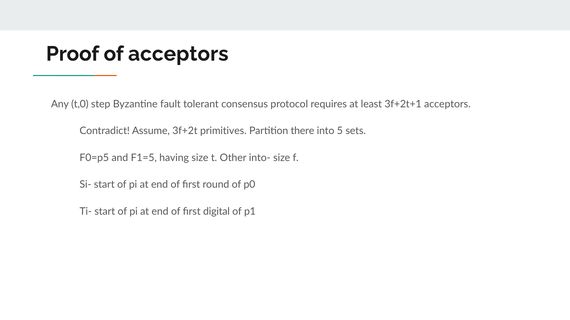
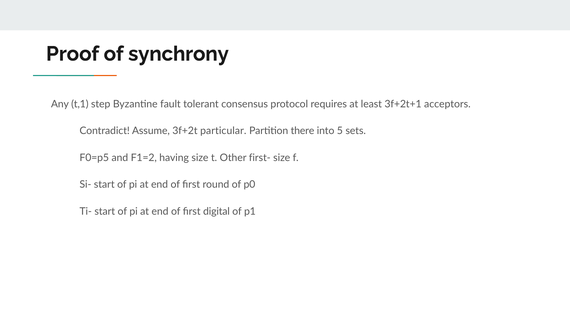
of acceptors: acceptors -> synchrony
t,0: t,0 -> t,1
primitives: primitives -> particular
F1=5: F1=5 -> F1=2
into-: into- -> first-
